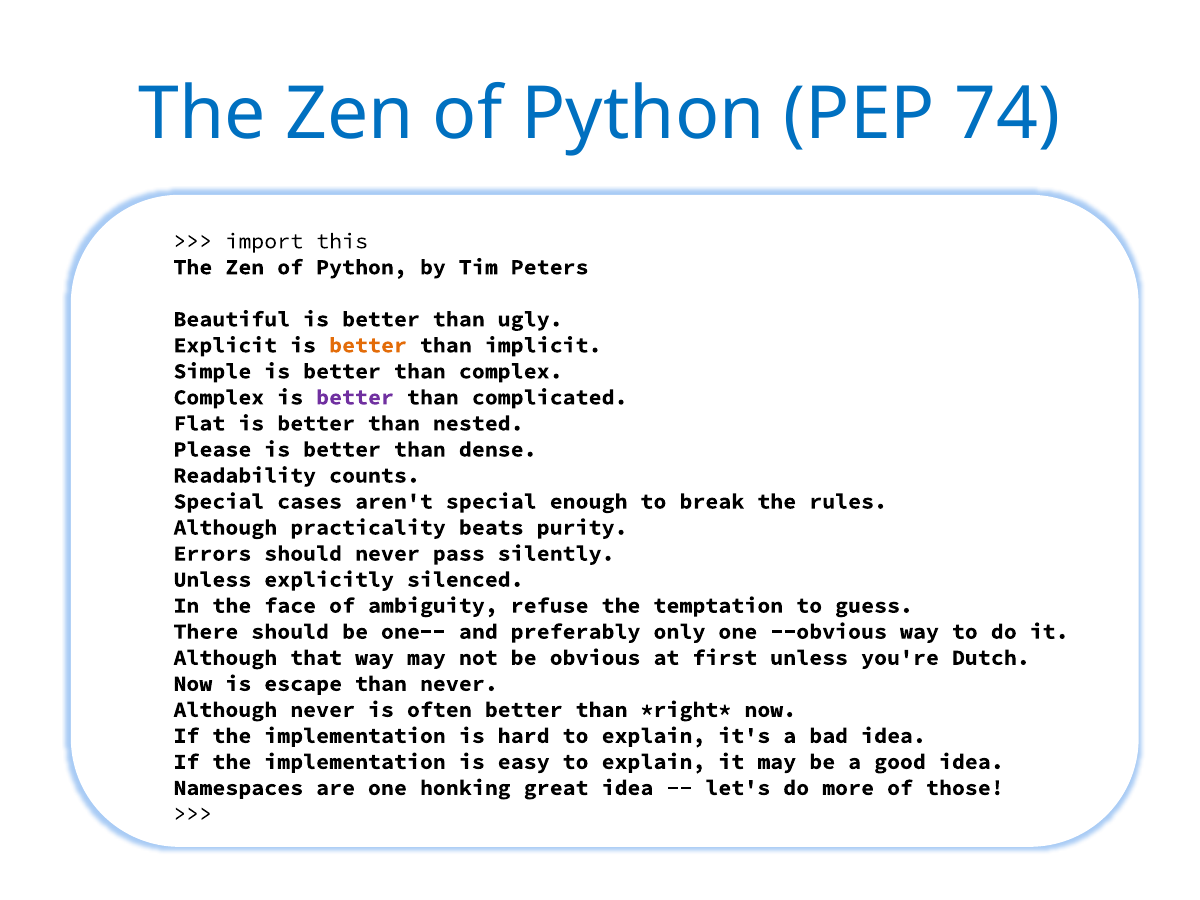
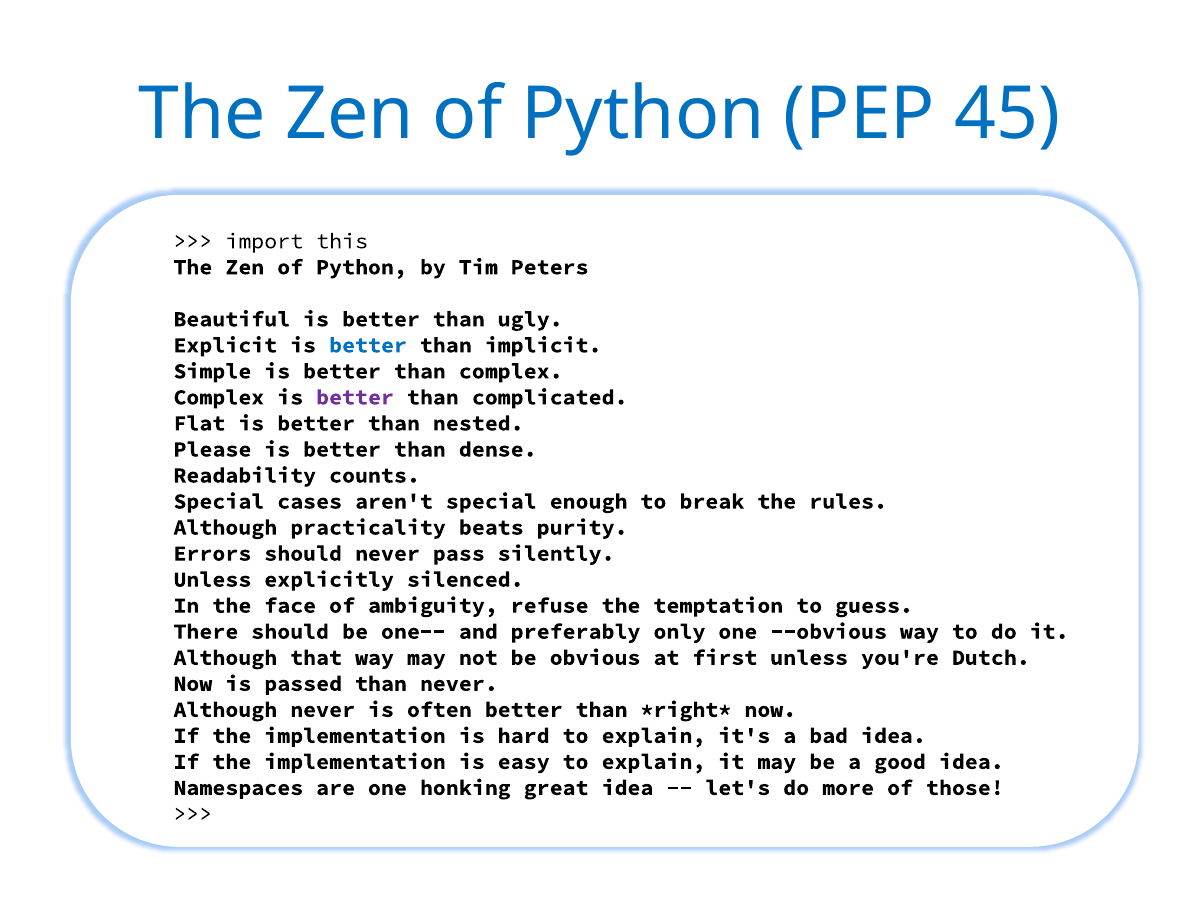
74: 74 -> 45
better at (368, 345) colour: orange -> blue
escape: escape -> passed
